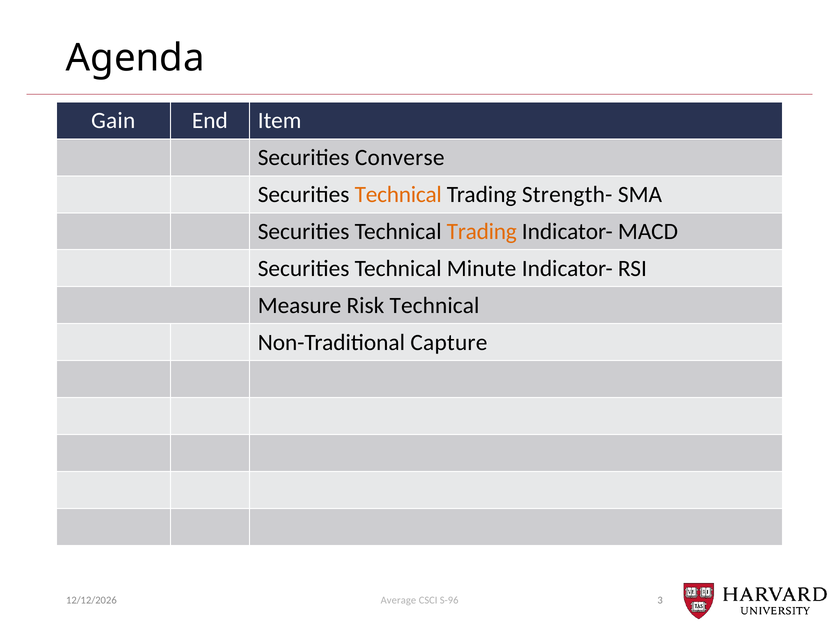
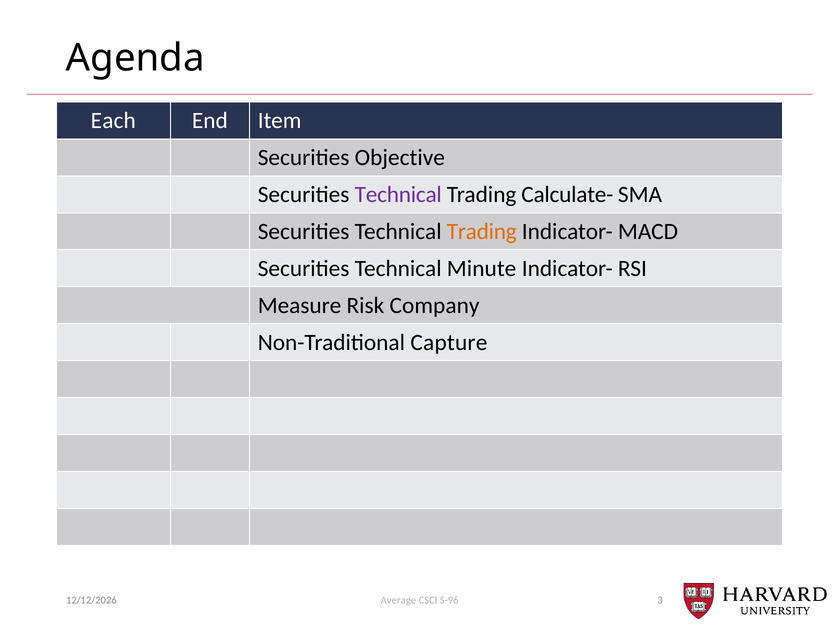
Gain: Gain -> Each
Converse: Converse -> Objective
Technical at (398, 195) colour: orange -> purple
Strength-: Strength- -> Calculate-
Risk Technical: Technical -> Company
